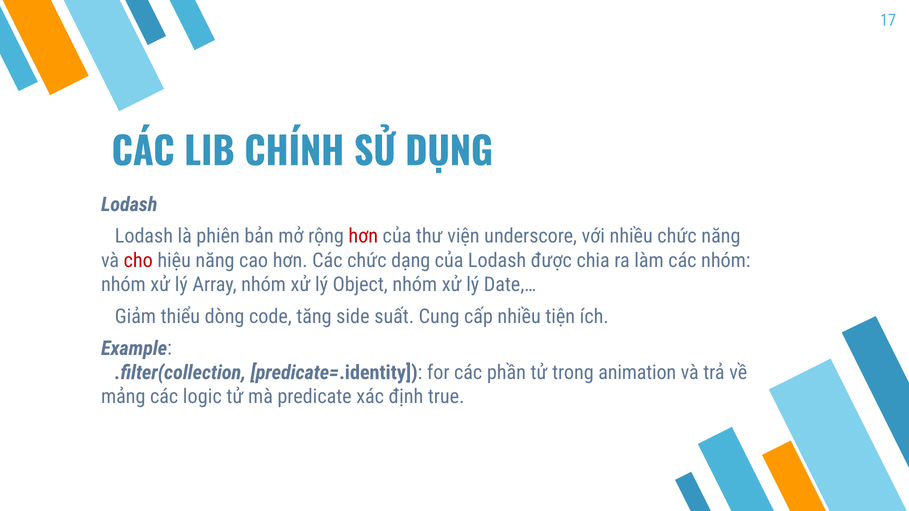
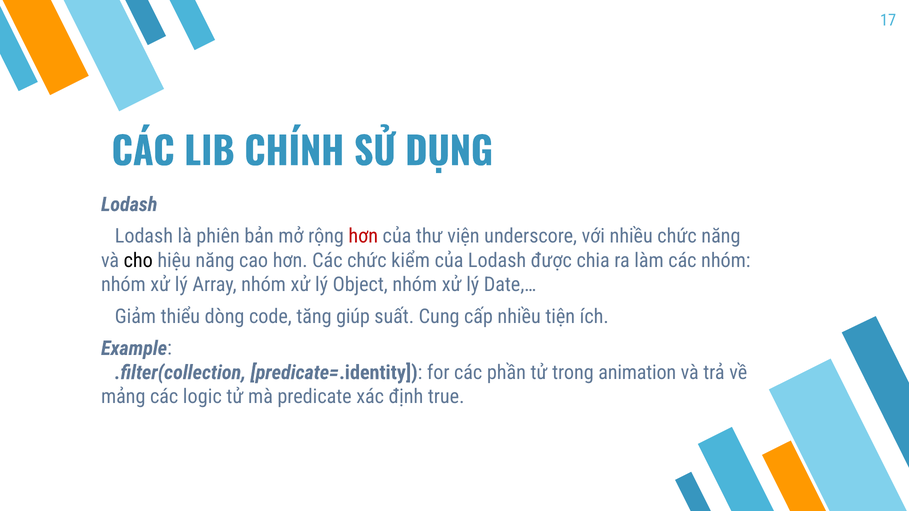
cho colour: red -> black
dạng: dạng -> kiểm
side: side -> giúp
